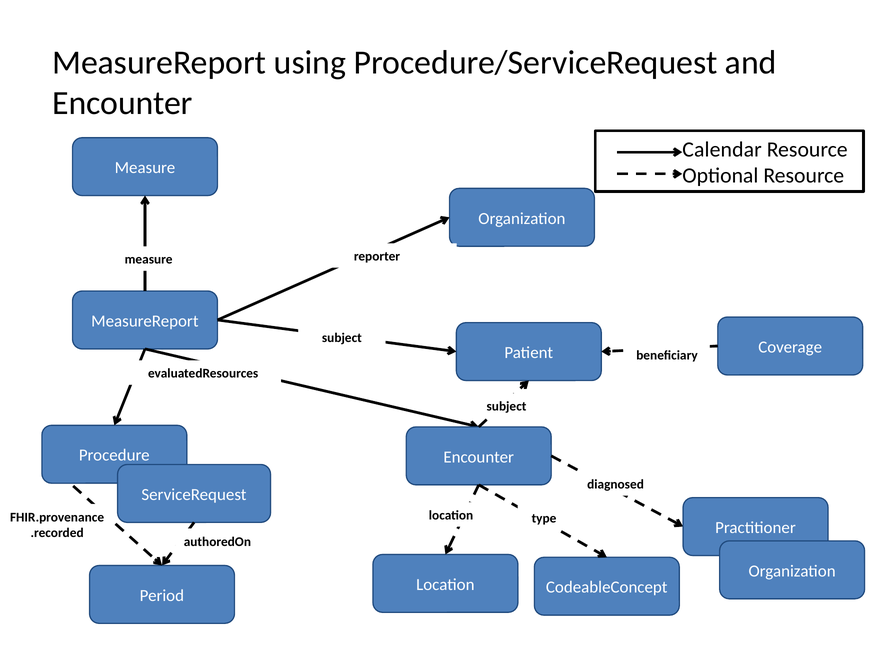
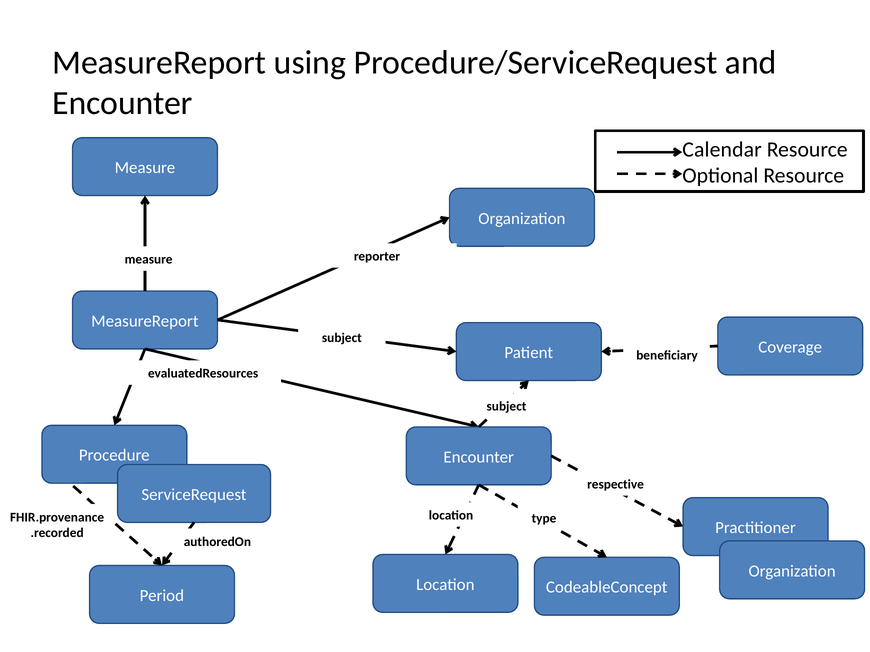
diagnosed: diagnosed -> respective
